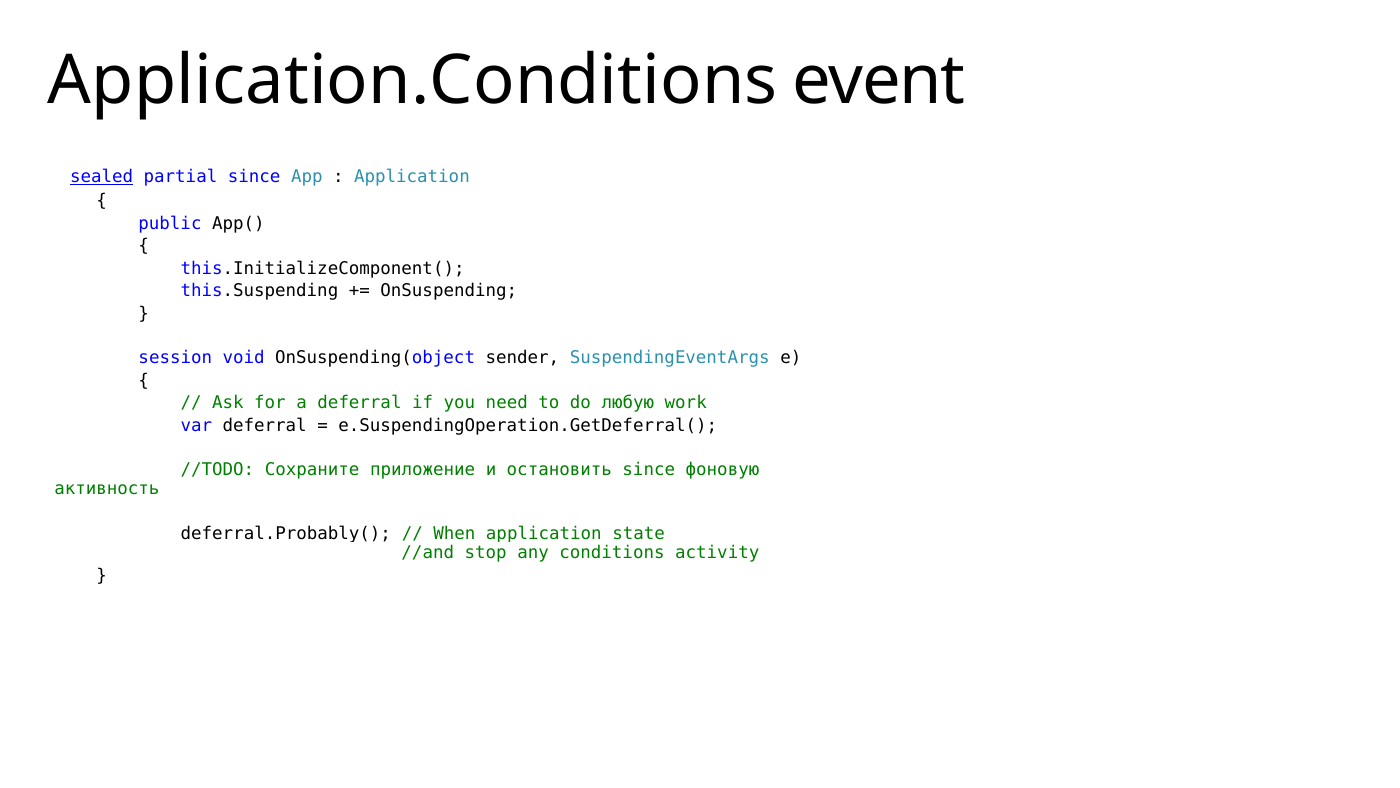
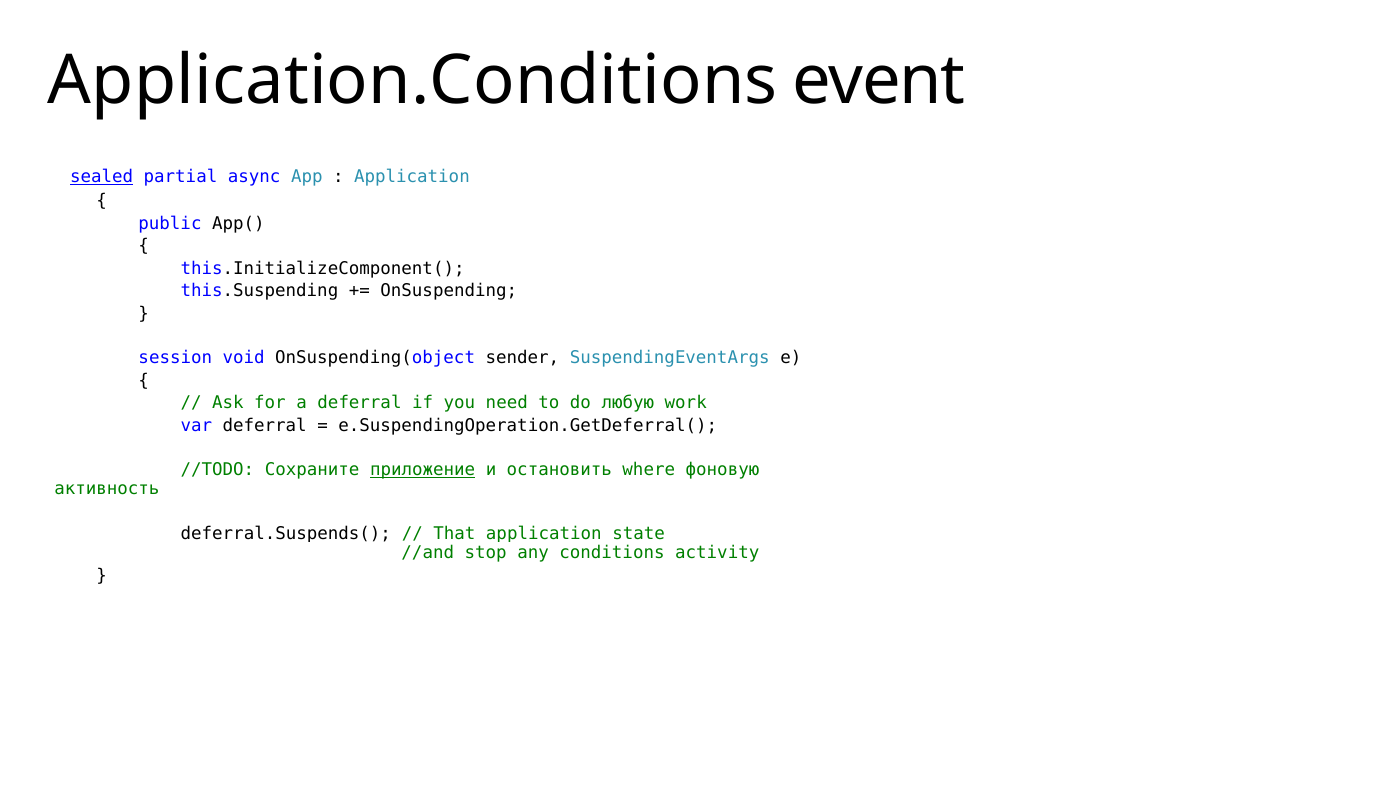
partial since: since -> async
приложение underline: none -> present
остановить since: since -> where
deferral.Probably(: deferral.Probably( -> deferral.Suspends(
When: When -> That
